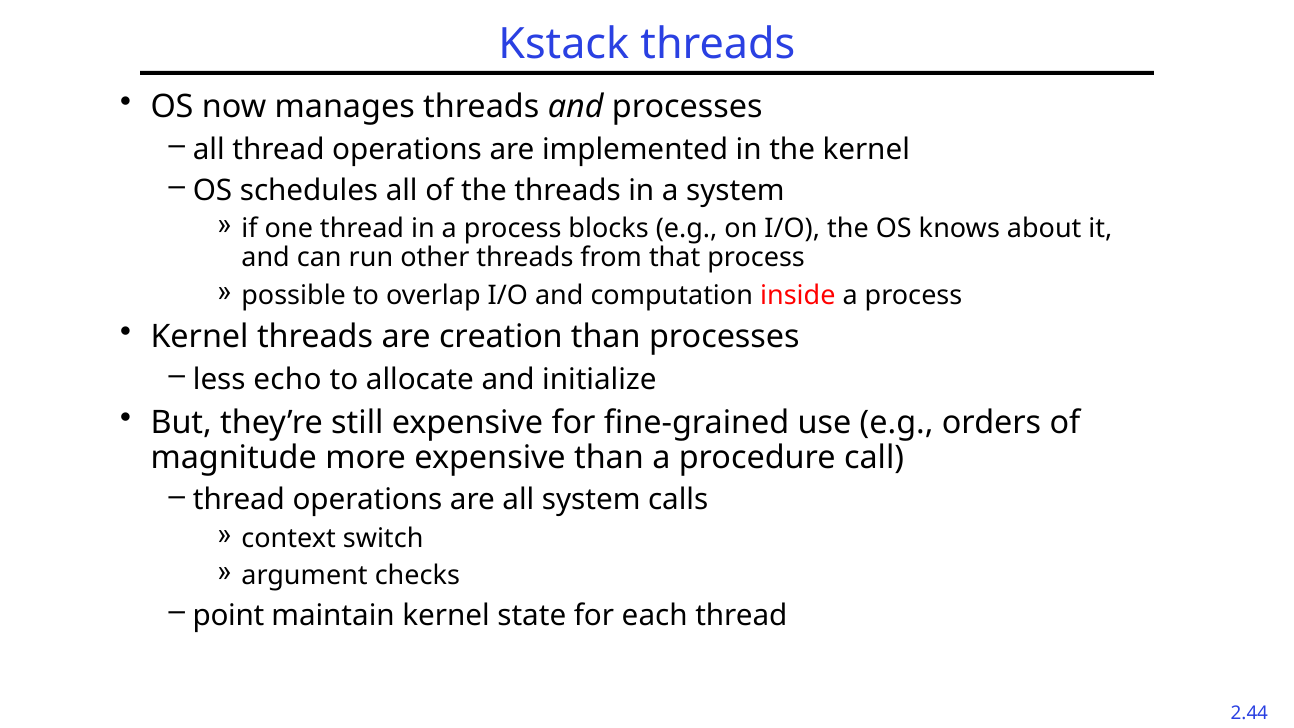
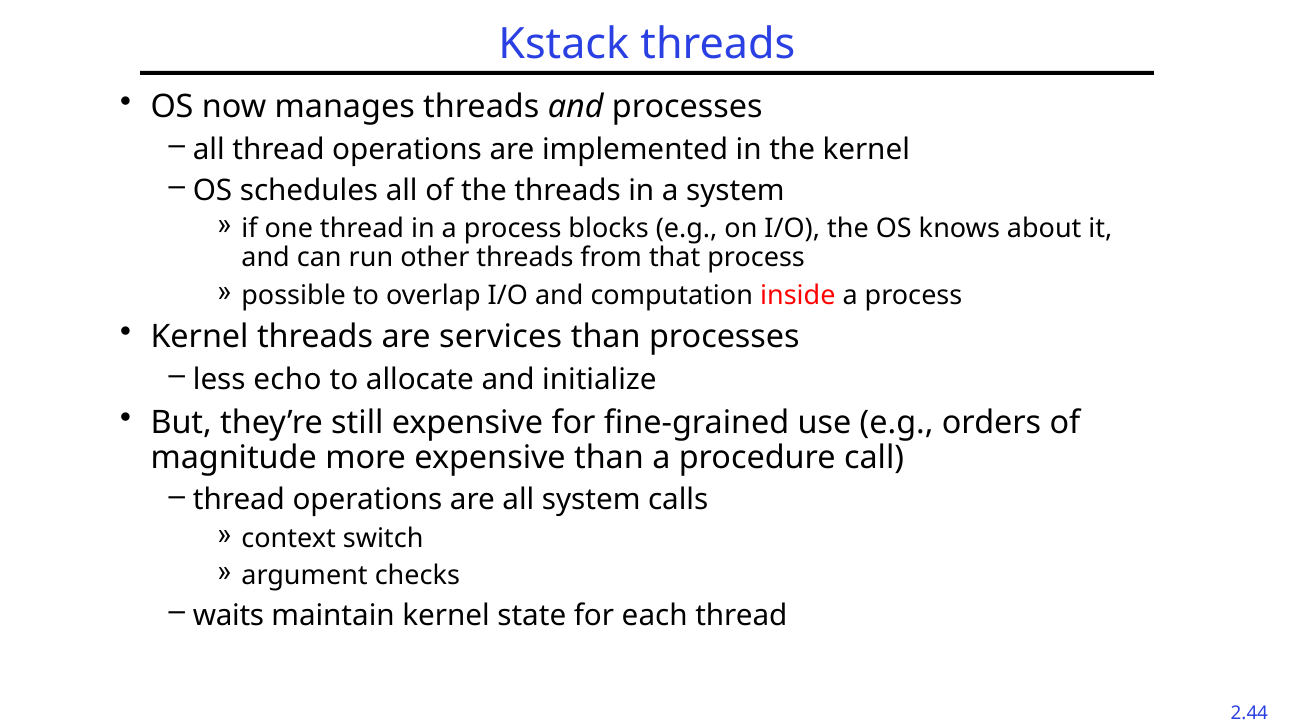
creation: creation -> services
point: point -> waits
